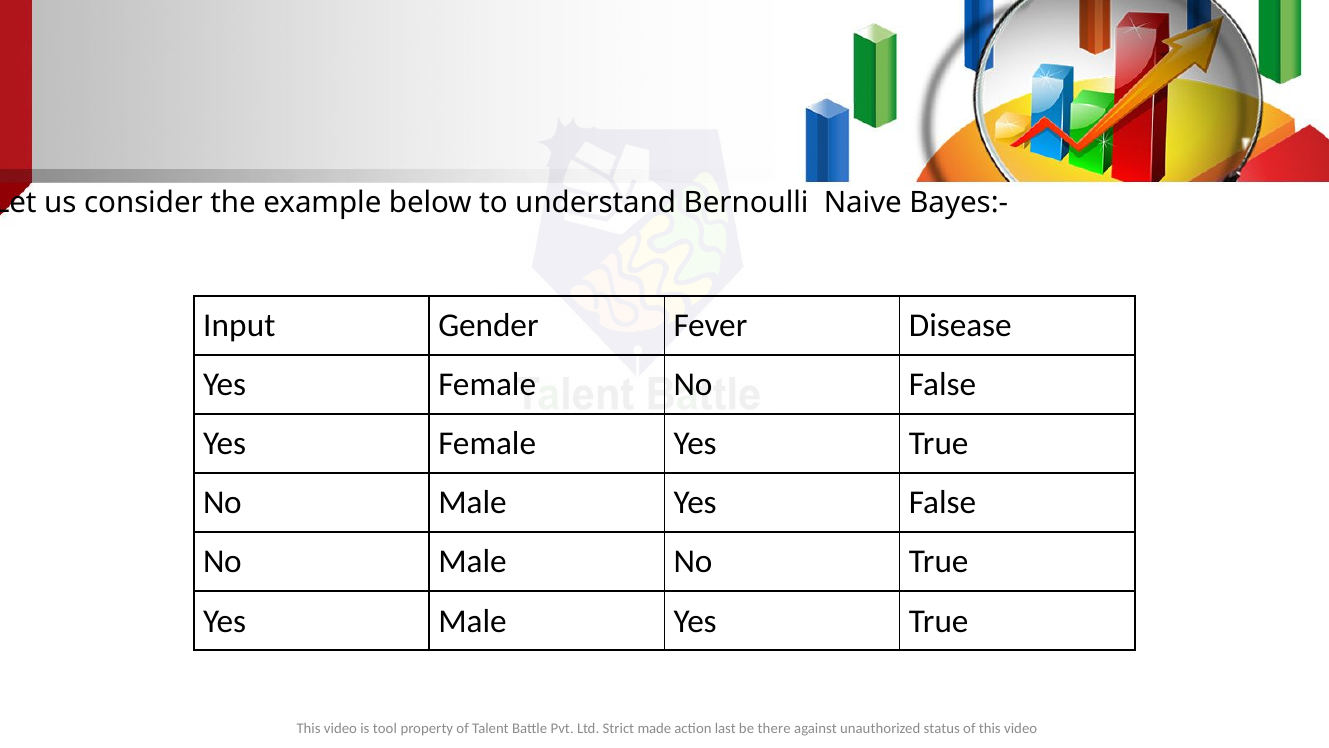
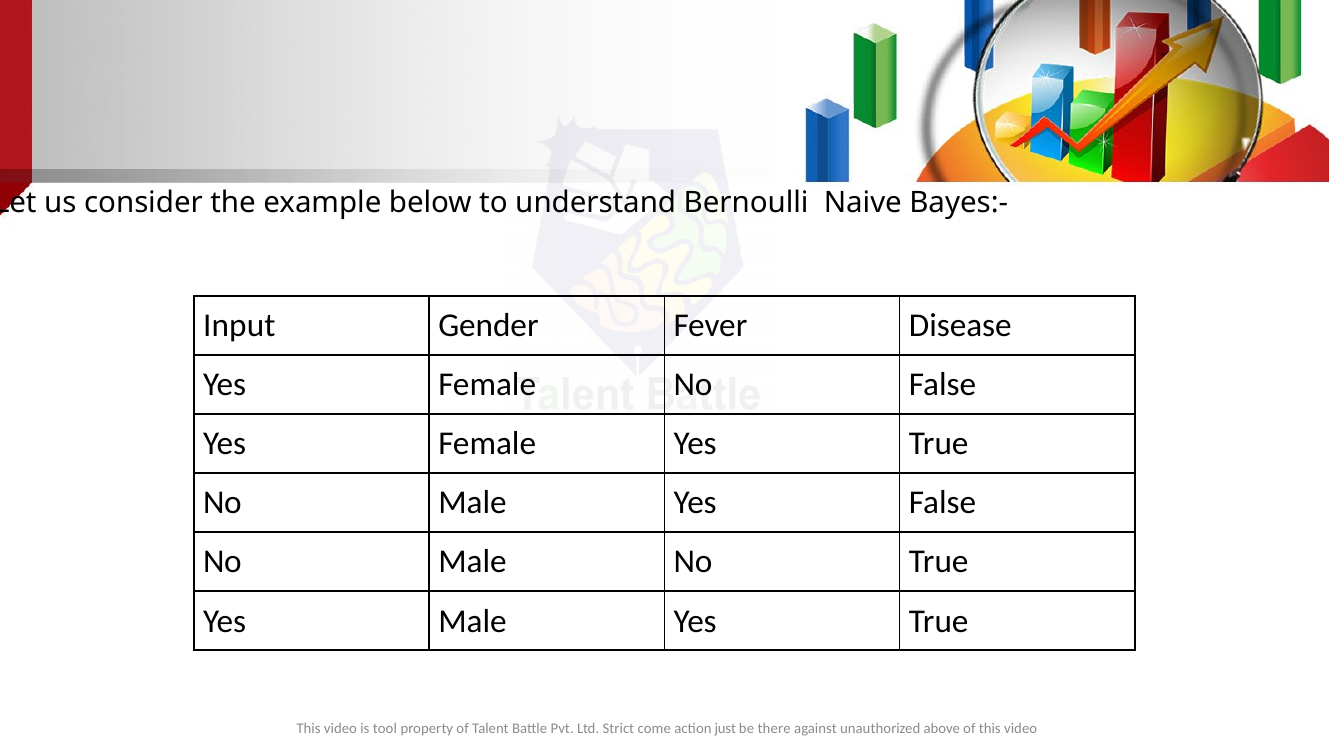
made: made -> come
last: last -> just
status: status -> above
